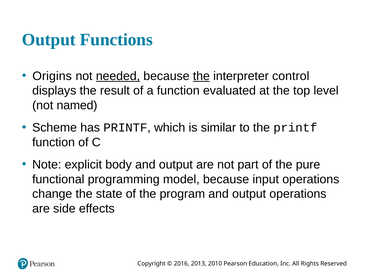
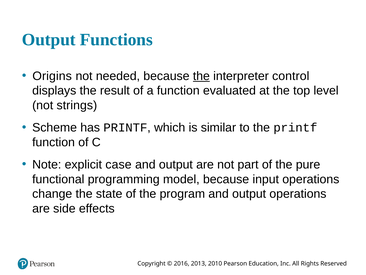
needed underline: present -> none
named: named -> strings
body: body -> case
